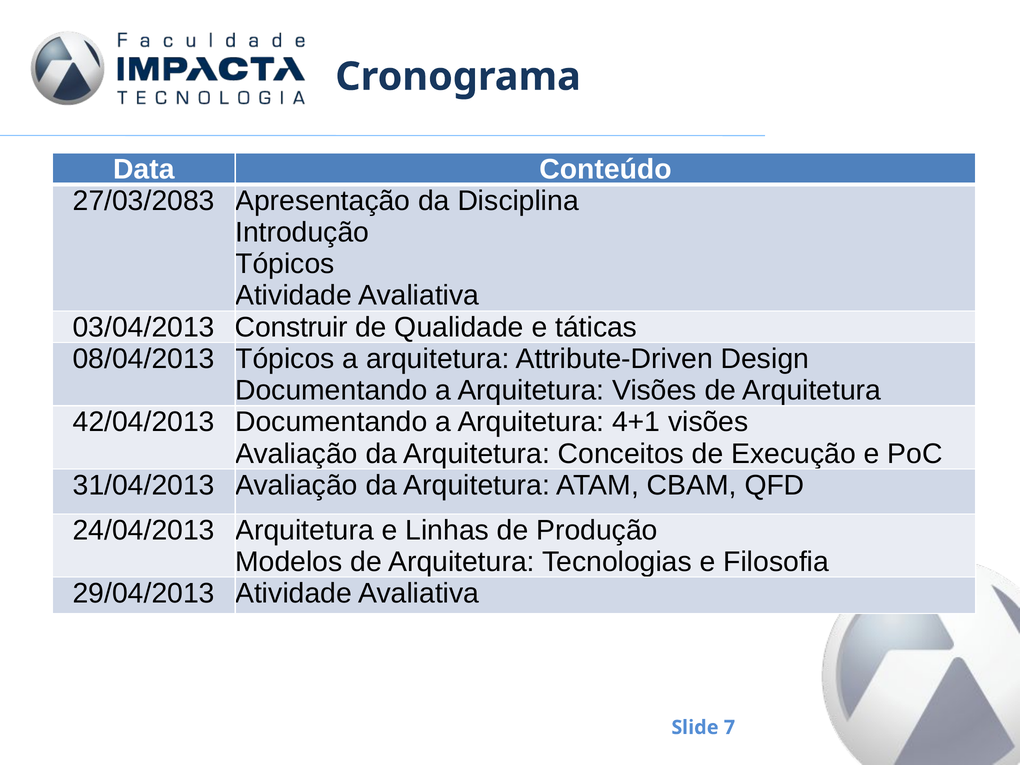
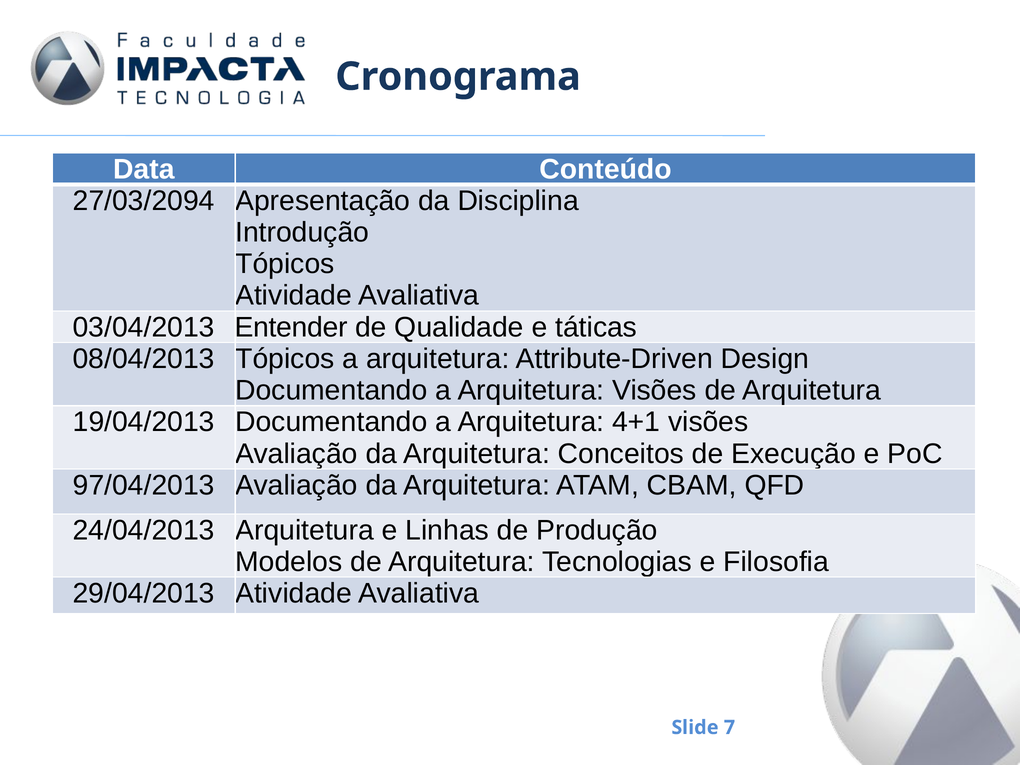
27/03/2083: 27/03/2083 -> 27/03/2094
Construir: Construir -> Entender
42/04/2013: 42/04/2013 -> 19/04/2013
31/04/2013: 31/04/2013 -> 97/04/2013
